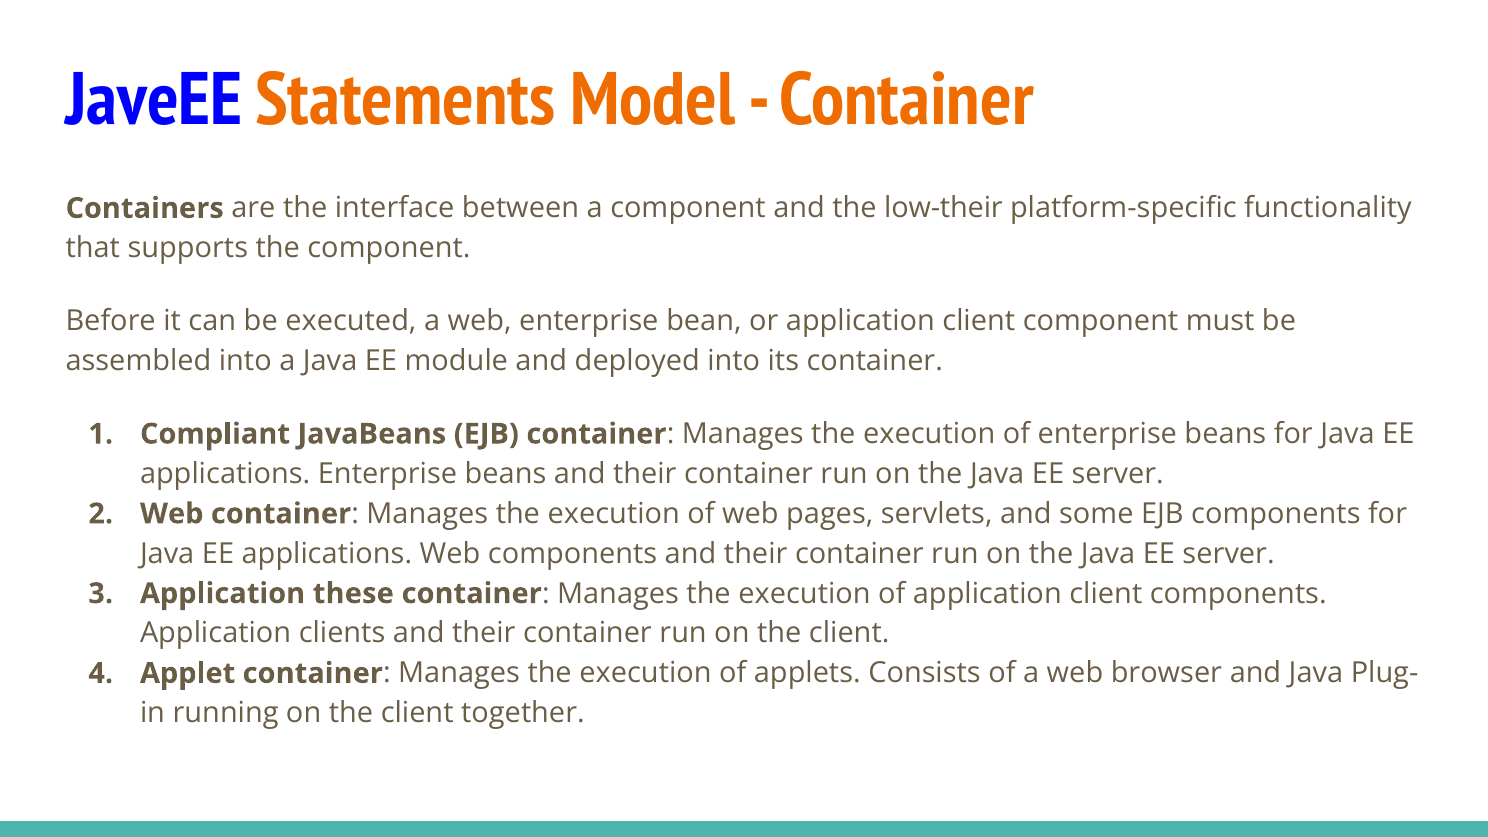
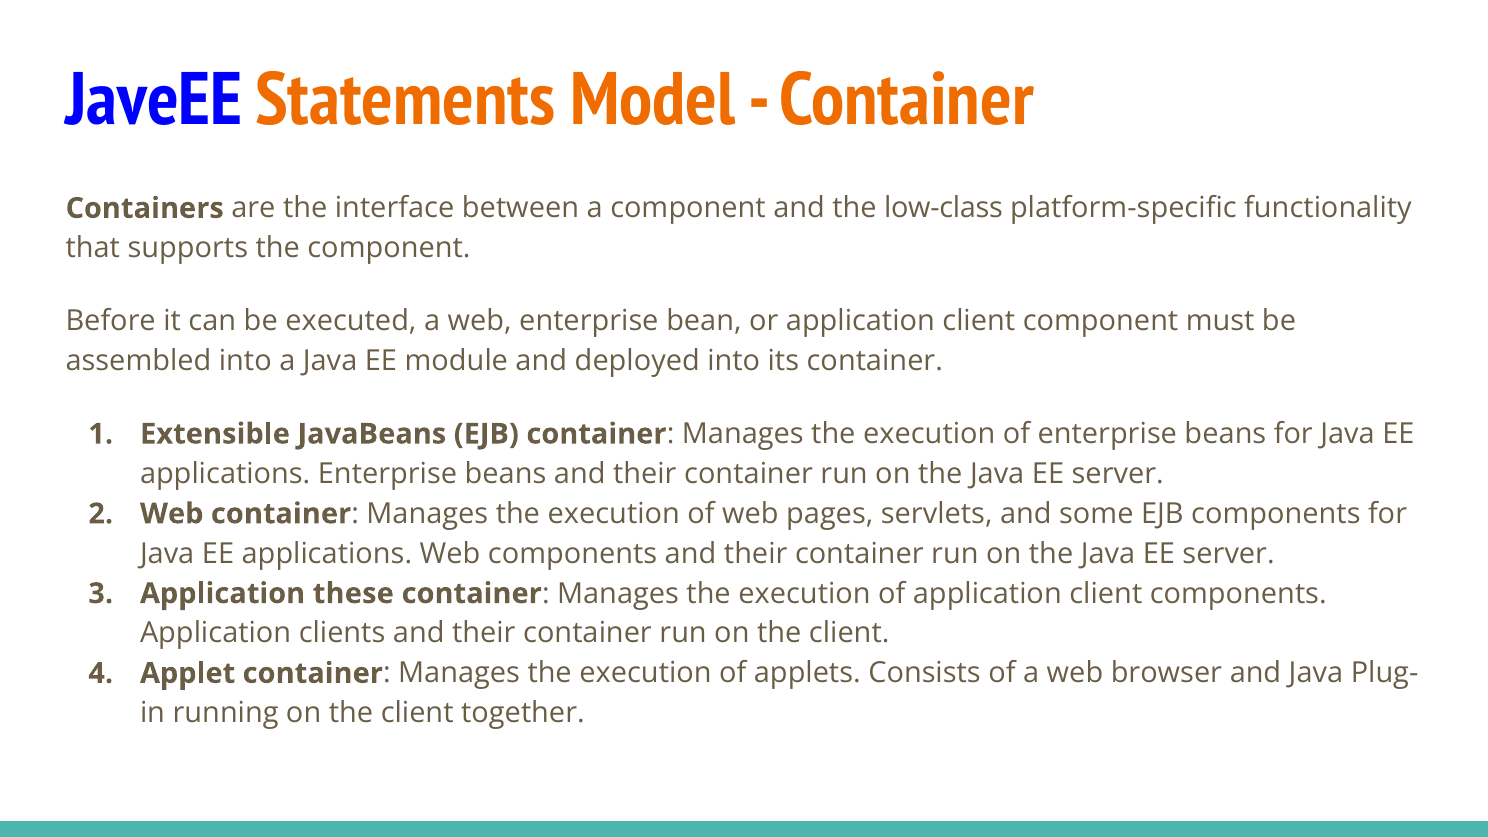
low-their: low-their -> low-class
Compliant: Compliant -> Extensible
